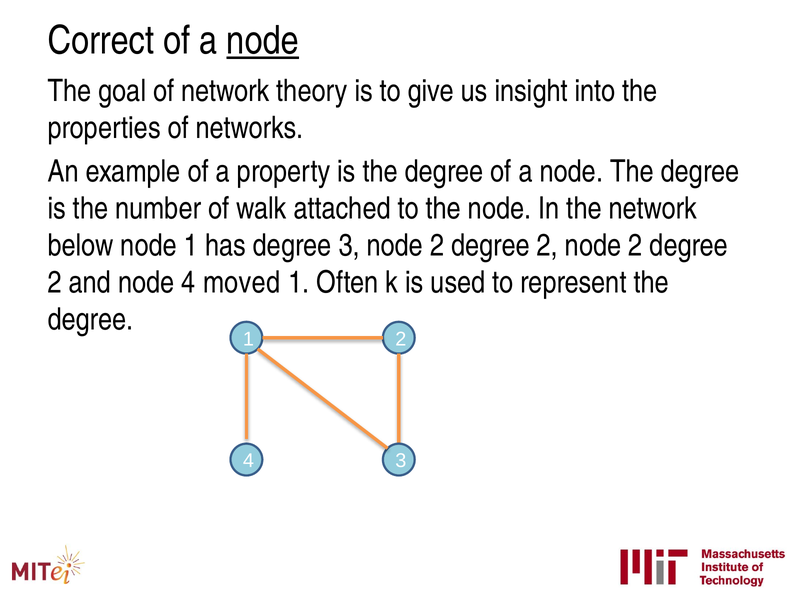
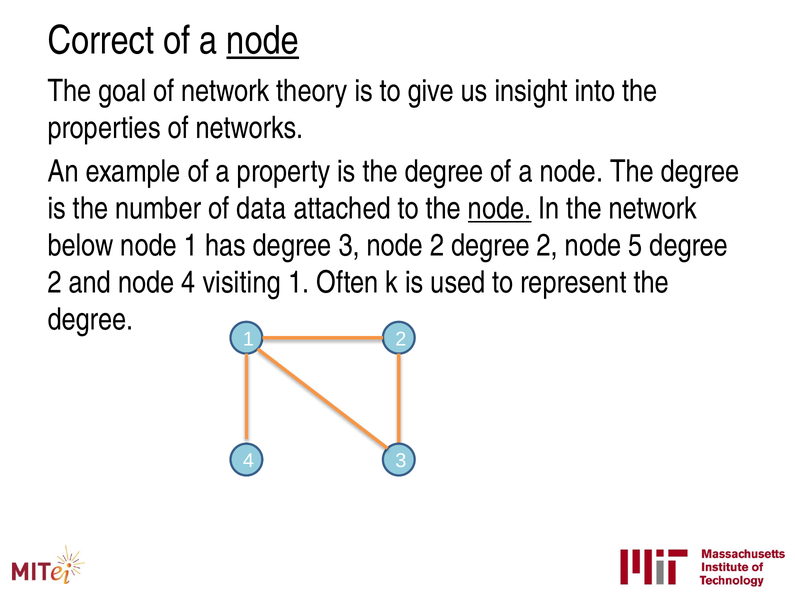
walk: walk -> data
node at (500, 209) underline: none -> present
2 node 2: 2 -> 5
moved: moved -> visiting
